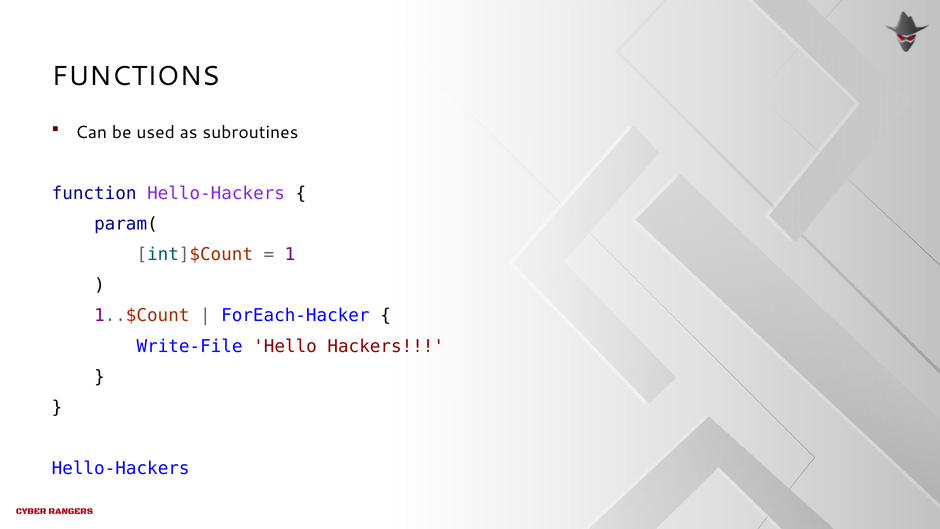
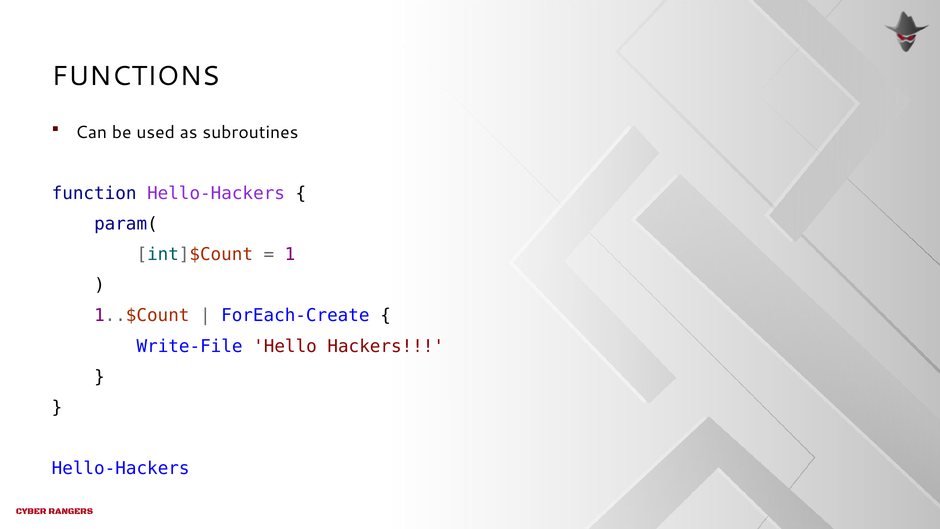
ForEach-Hacker: ForEach-Hacker -> ForEach-Create
